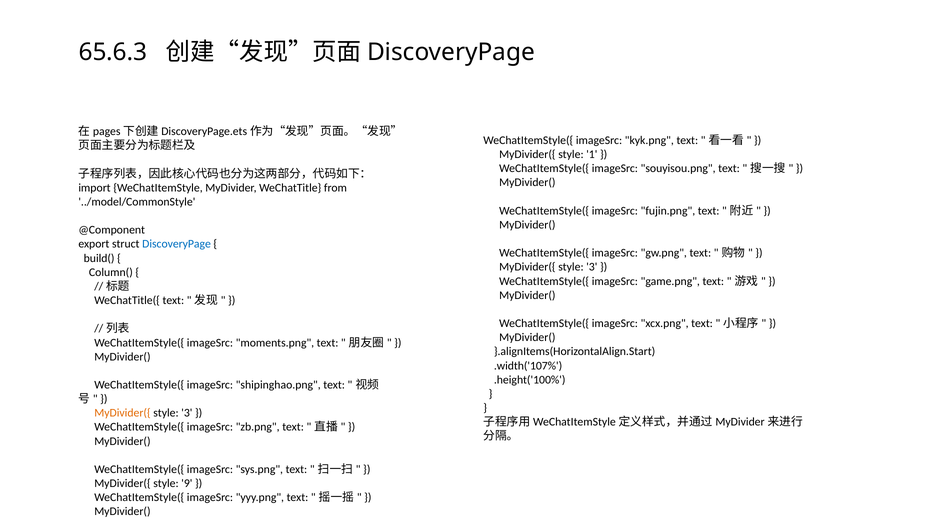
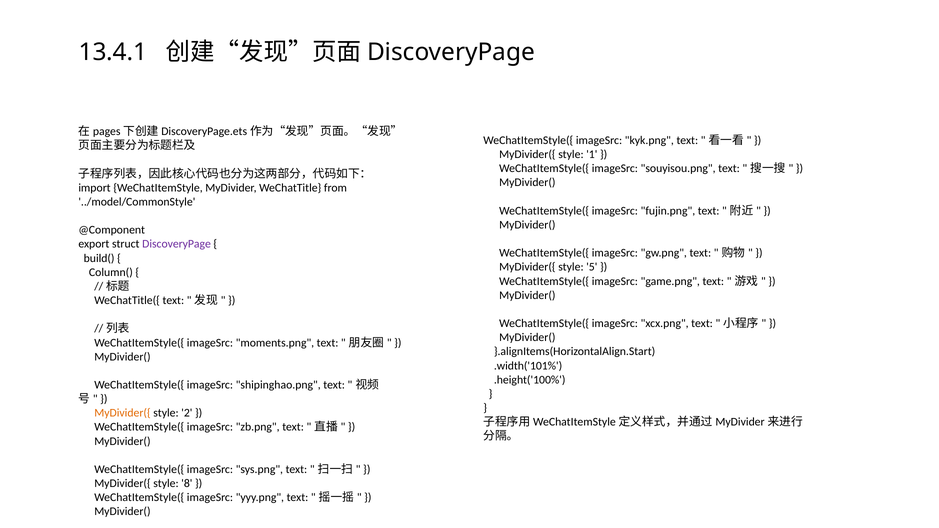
65.6.3: 65.6.3 -> 13.4.1
DiscoveryPage at (177, 244) colour: blue -> purple
3 at (592, 267): 3 -> 5
.width('107%: .width('107% -> .width('101%
3 at (187, 413): 3 -> 2
9: 9 -> 8
